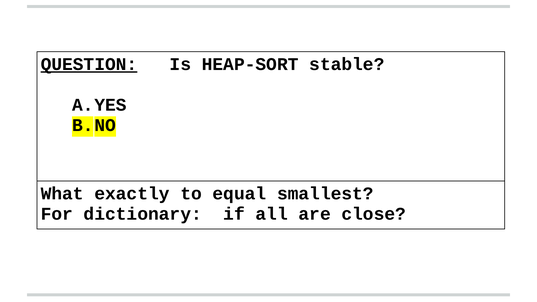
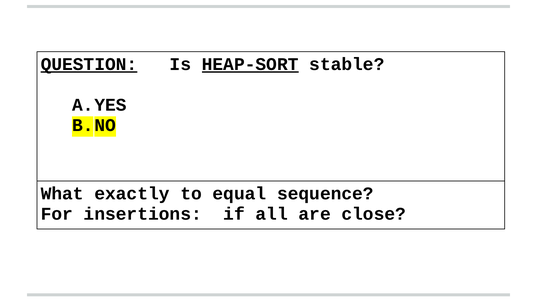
HEAP-SORT underline: none -> present
smallest: smallest -> sequence
dictionary: dictionary -> insertions
